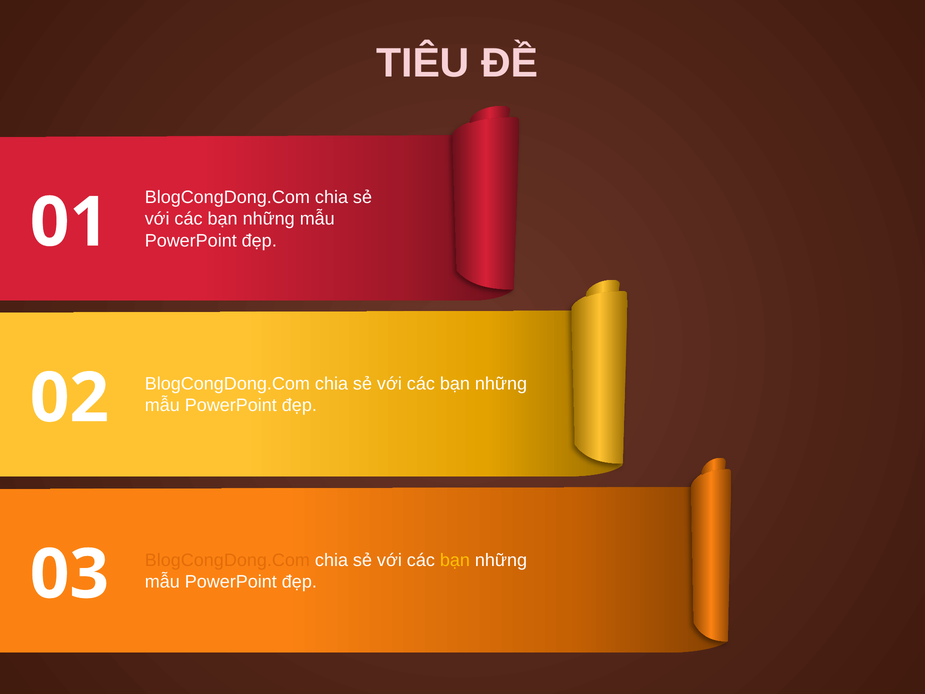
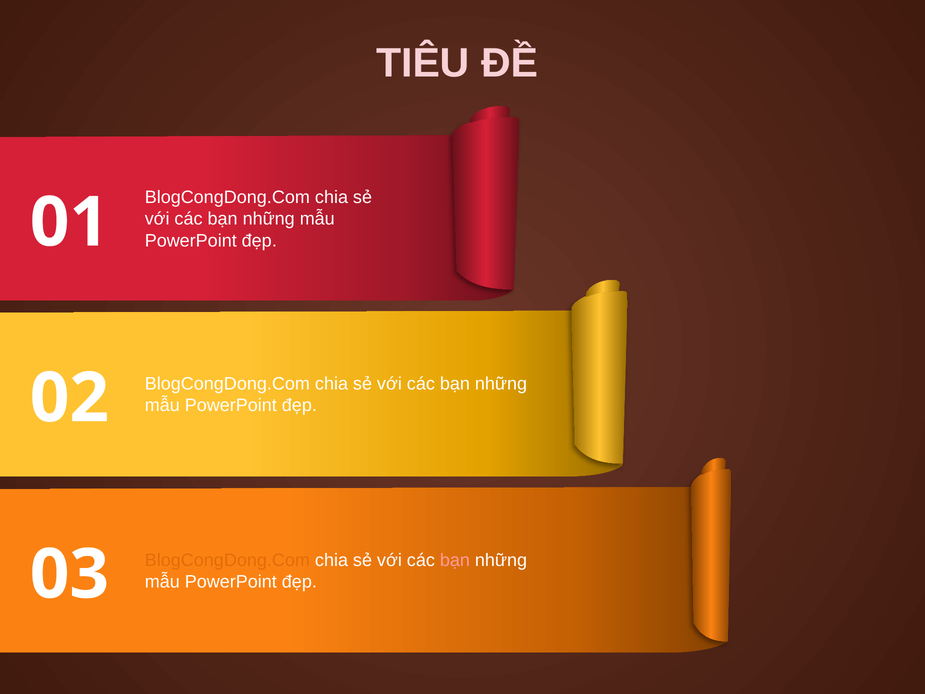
bạn at (455, 560) colour: yellow -> pink
